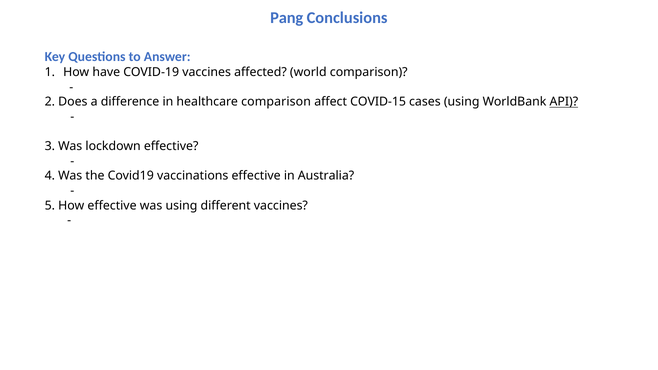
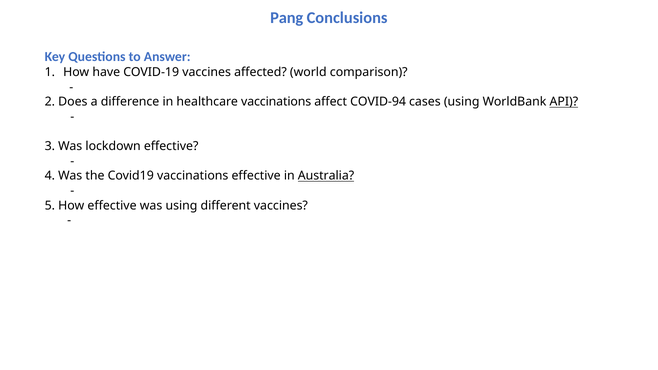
healthcare comparison: comparison -> vaccinations
COVID-15: COVID-15 -> COVID-94
Australia underline: none -> present
